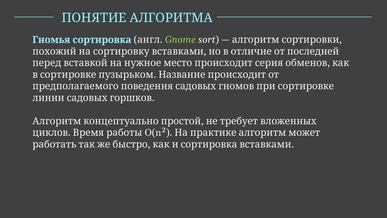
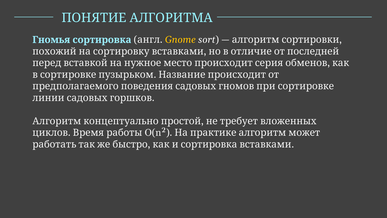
Gnome colour: light green -> yellow
